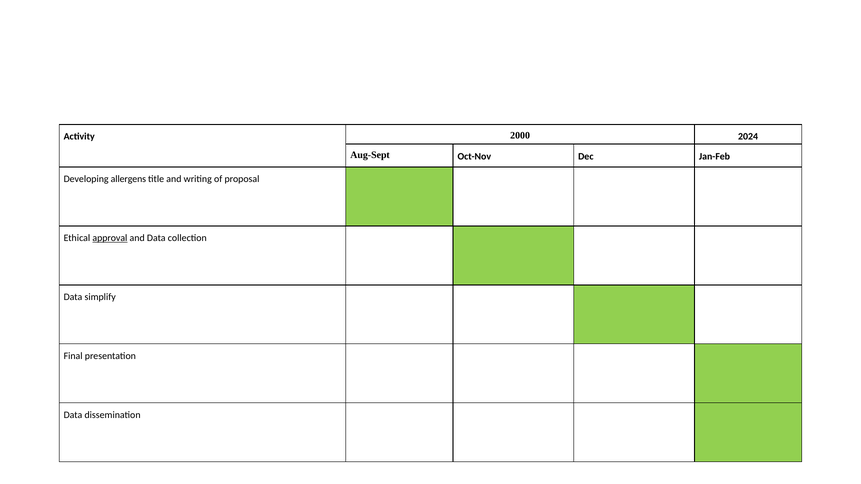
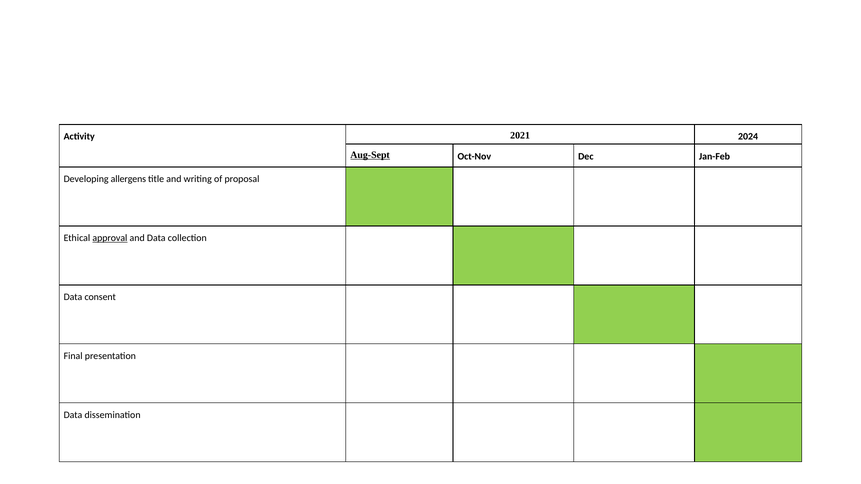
2000: 2000 -> 2021
Aug-Sept underline: none -> present
simplify: simplify -> consent
